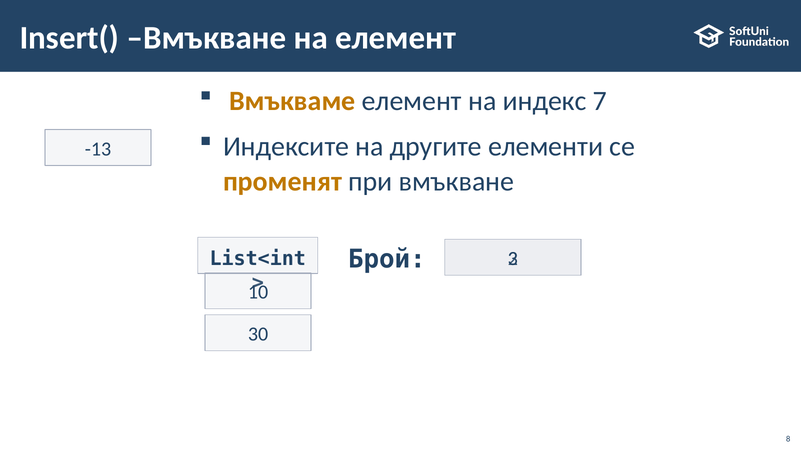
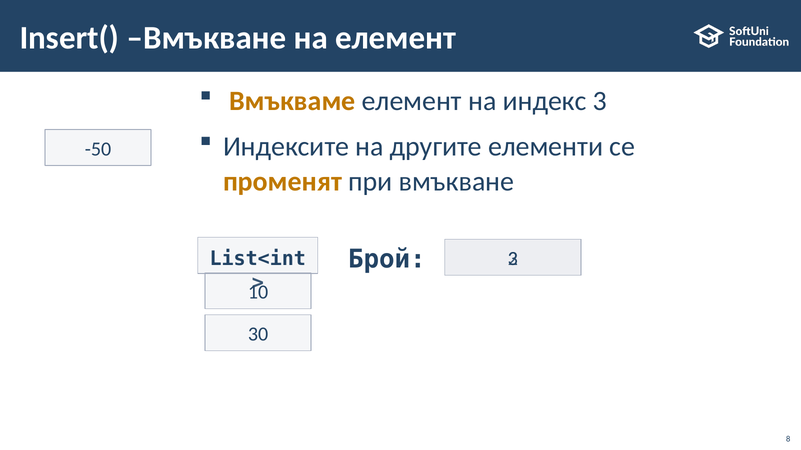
индекс 7: 7 -> 3
-13: -13 -> -50
